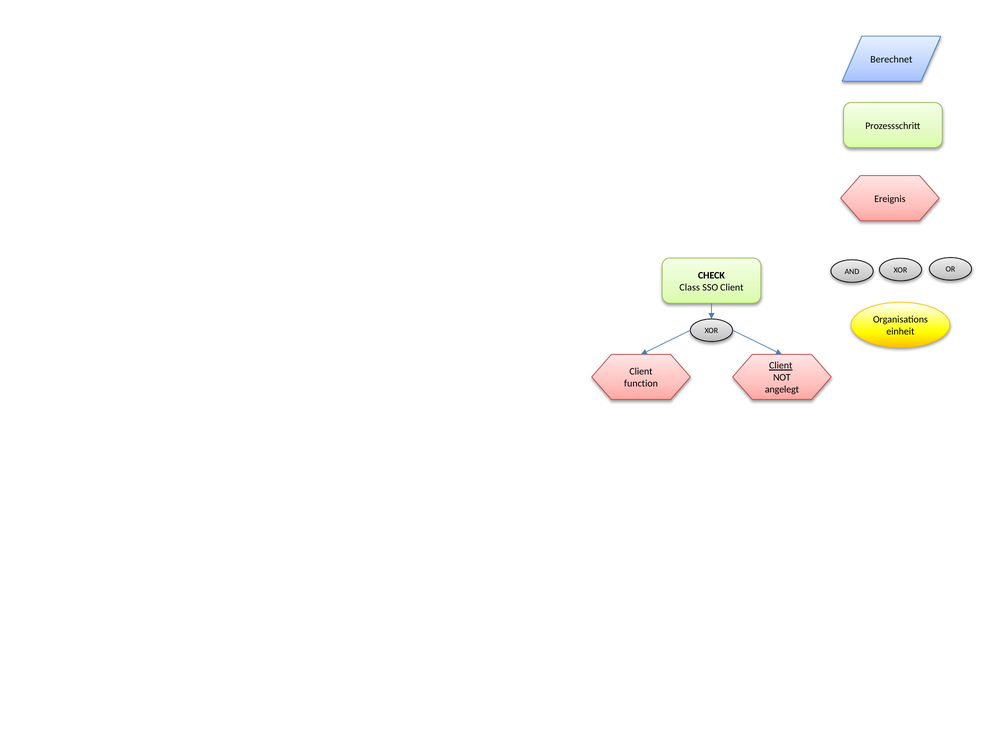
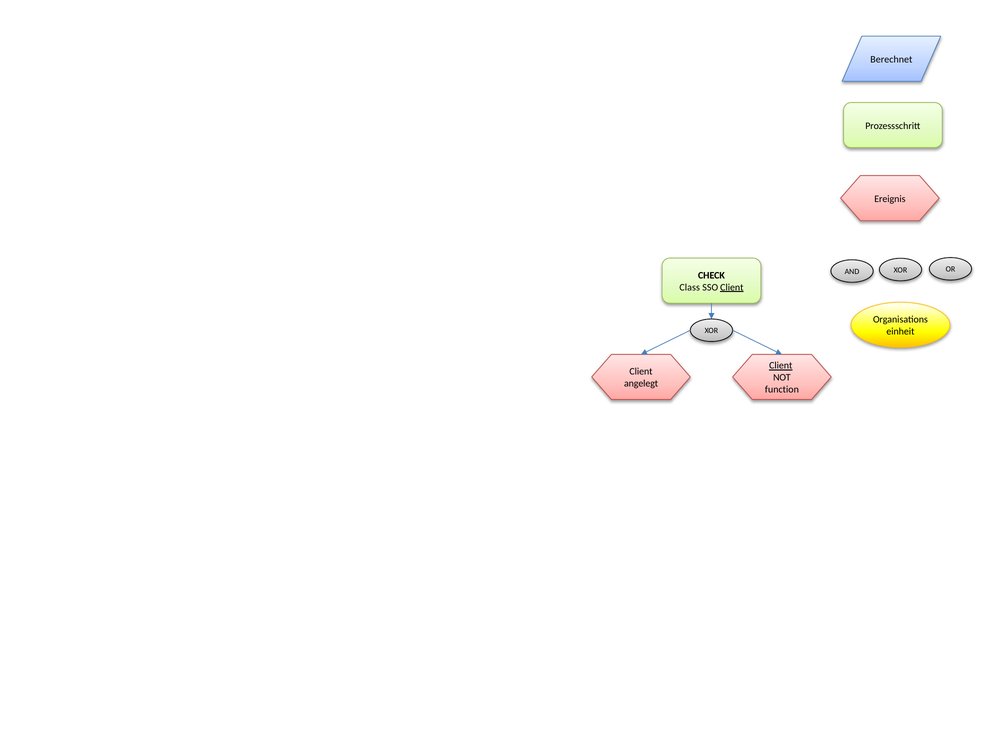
Client at (732, 287) underline: none -> present
function: function -> angelegt
angelegt: angelegt -> function
